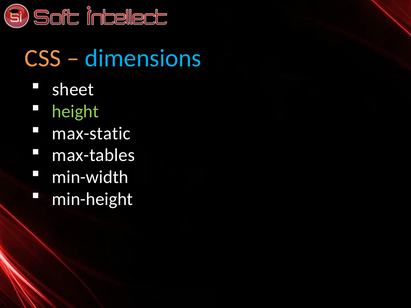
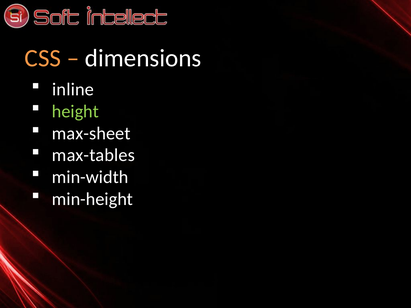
dimensions colour: light blue -> white
sheet: sheet -> inline
max-static: max-static -> max-sheet
